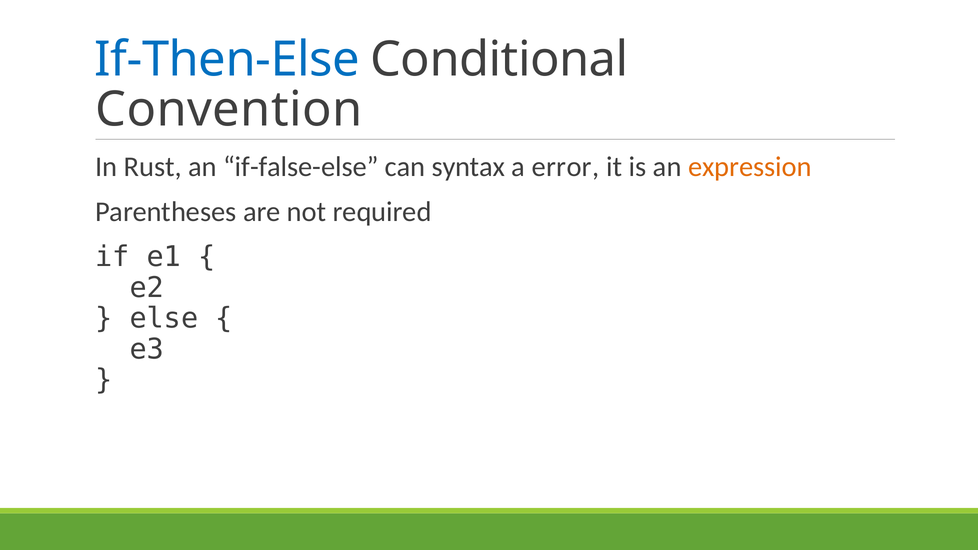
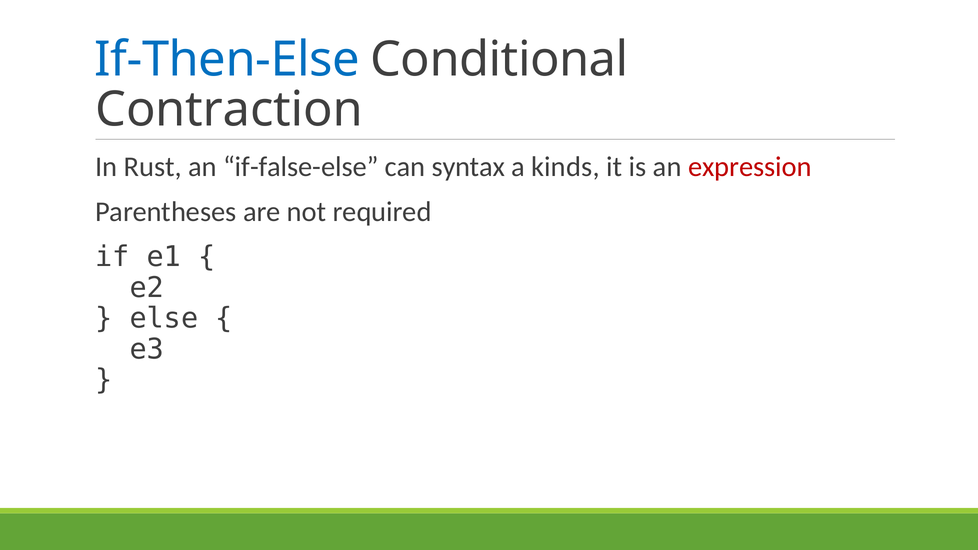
Convention: Convention -> Contraction
error: error -> kinds
expression colour: orange -> red
